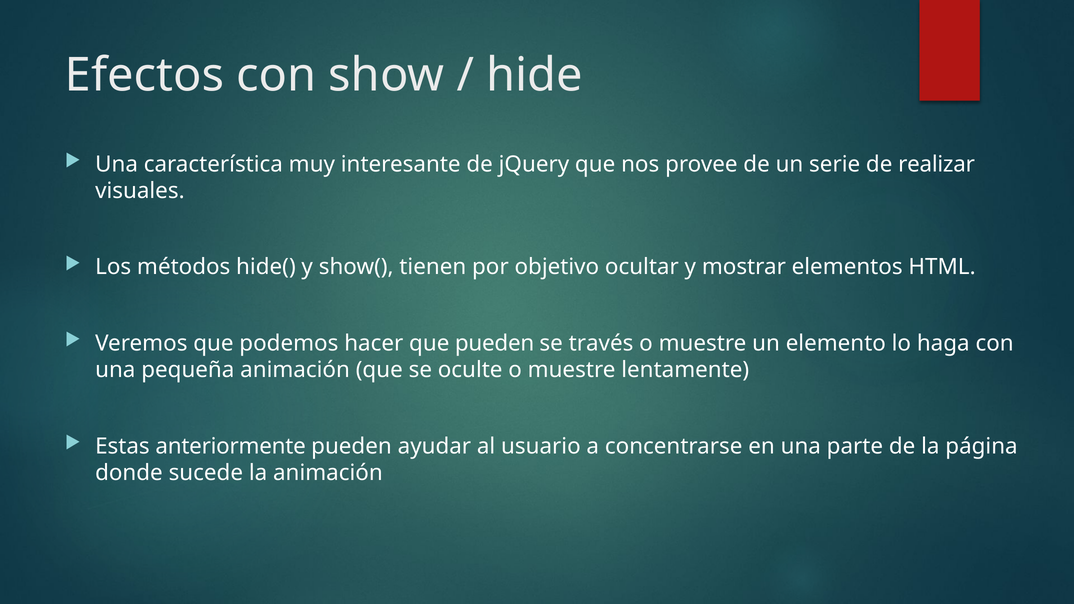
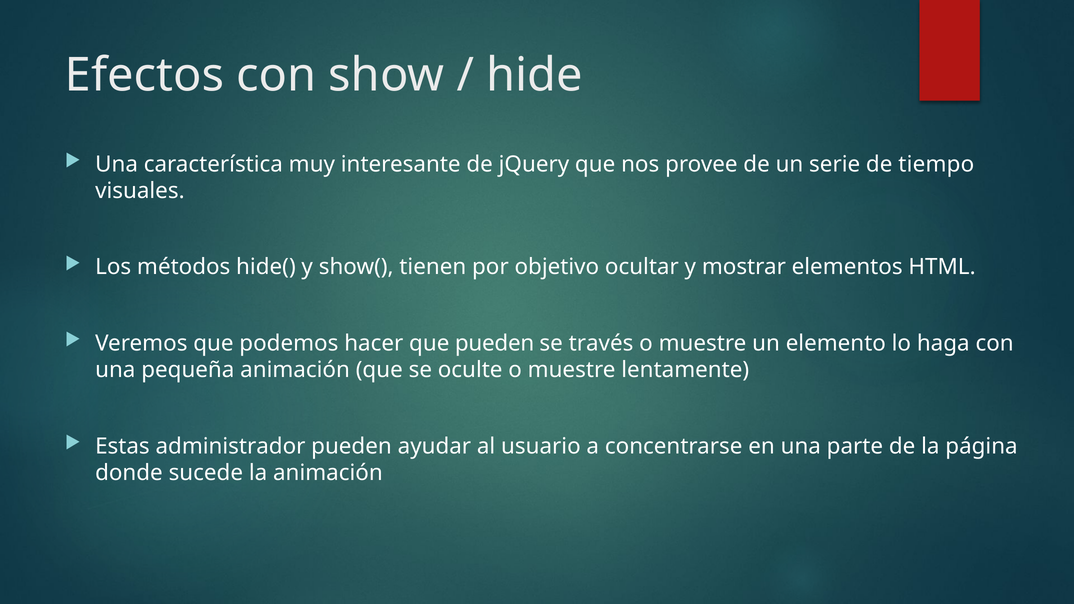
realizar: realizar -> tiempo
anteriormente: anteriormente -> administrador
